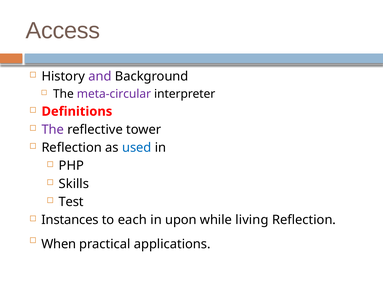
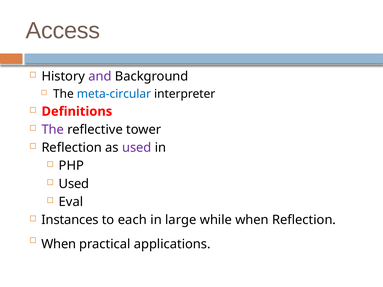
meta-circular colour: purple -> blue
used at (137, 148) colour: blue -> purple
Skills at (74, 184): Skills -> Used
Test: Test -> Eval
upon: upon -> large
while living: living -> when
